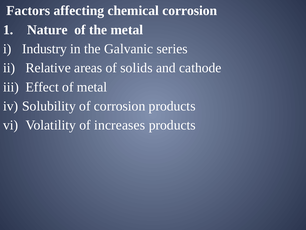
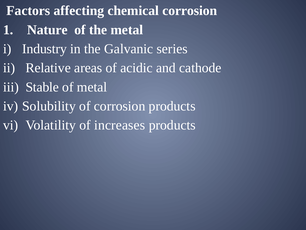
solids: solids -> acidic
Effect: Effect -> Stable
